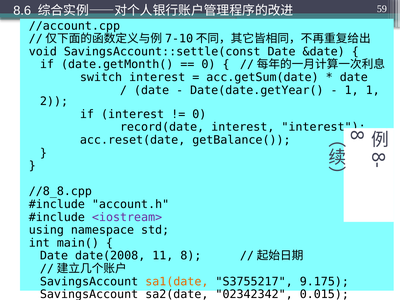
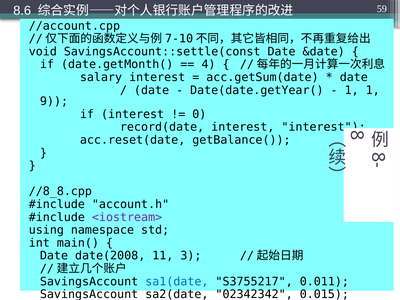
0 at (208, 64): 0 -> 4
switch: switch -> salary
2: 2 -> 9
11 8: 8 -> 3
sa1(date colour: orange -> blue
9.175: 9.175 -> 0.011
